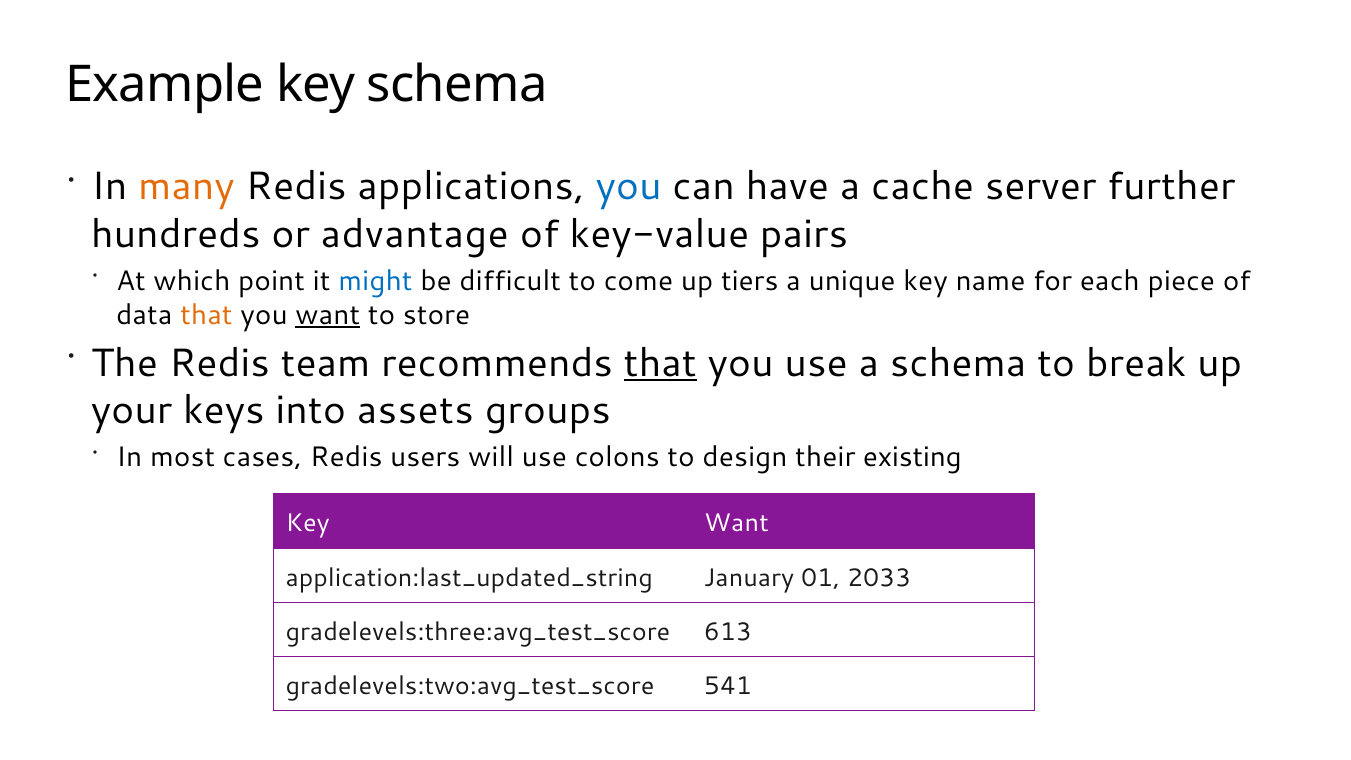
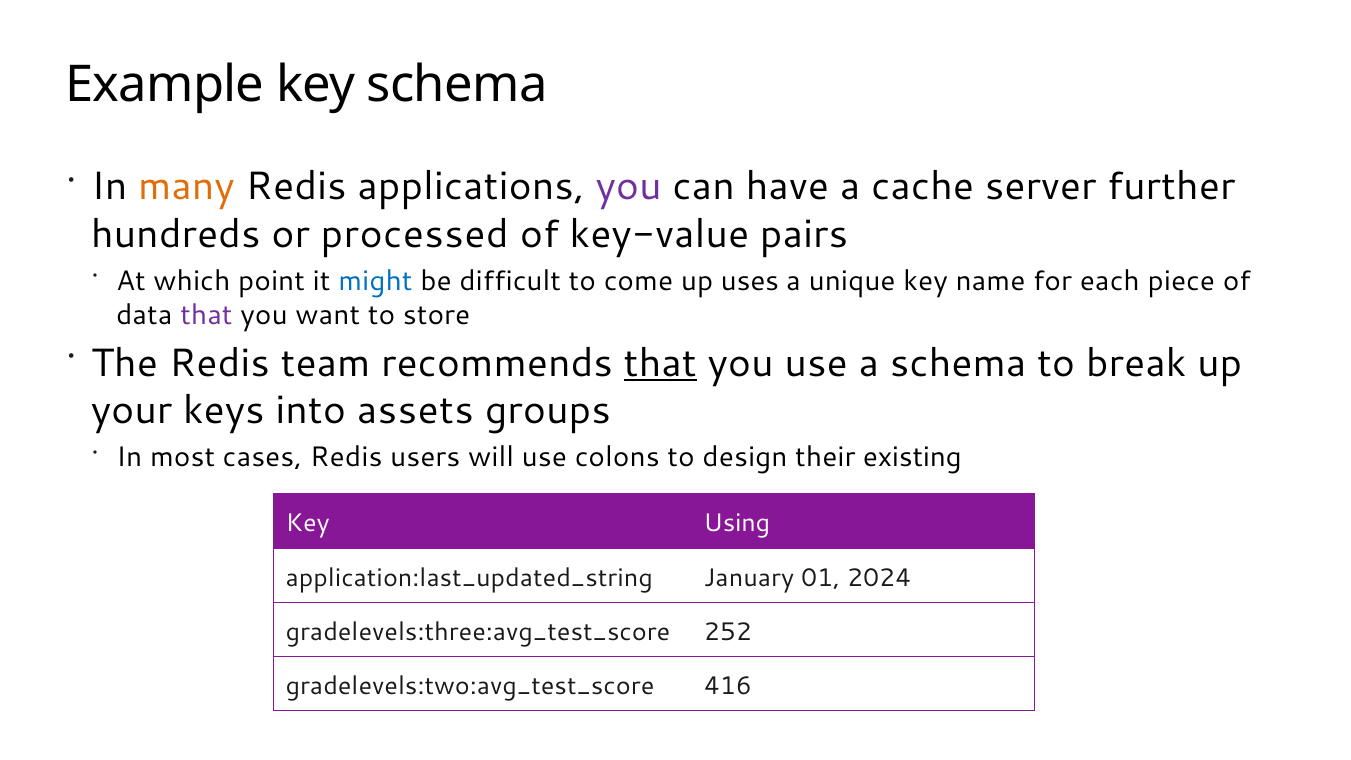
you at (629, 187) colour: blue -> purple
advantage: advantage -> processed
tiers: tiers -> uses
that at (206, 315) colour: orange -> purple
want at (328, 315) underline: present -> none
Key Want: Want -> Using
2033: 2033 -> 2024
613: 613 -> 252
541: 541 -> 416
